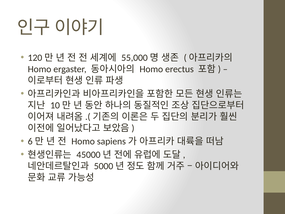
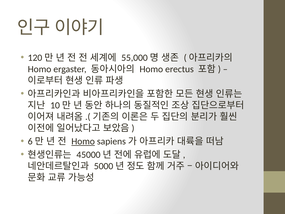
Homo at (83, 141) underline: none -> present
